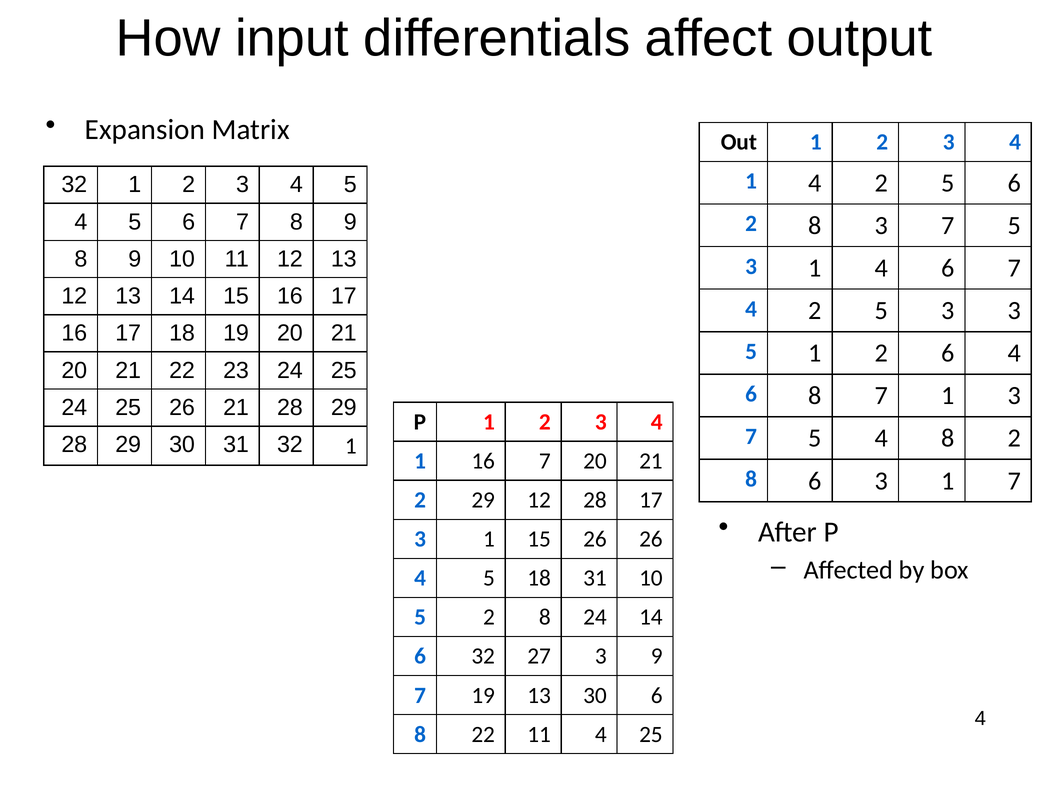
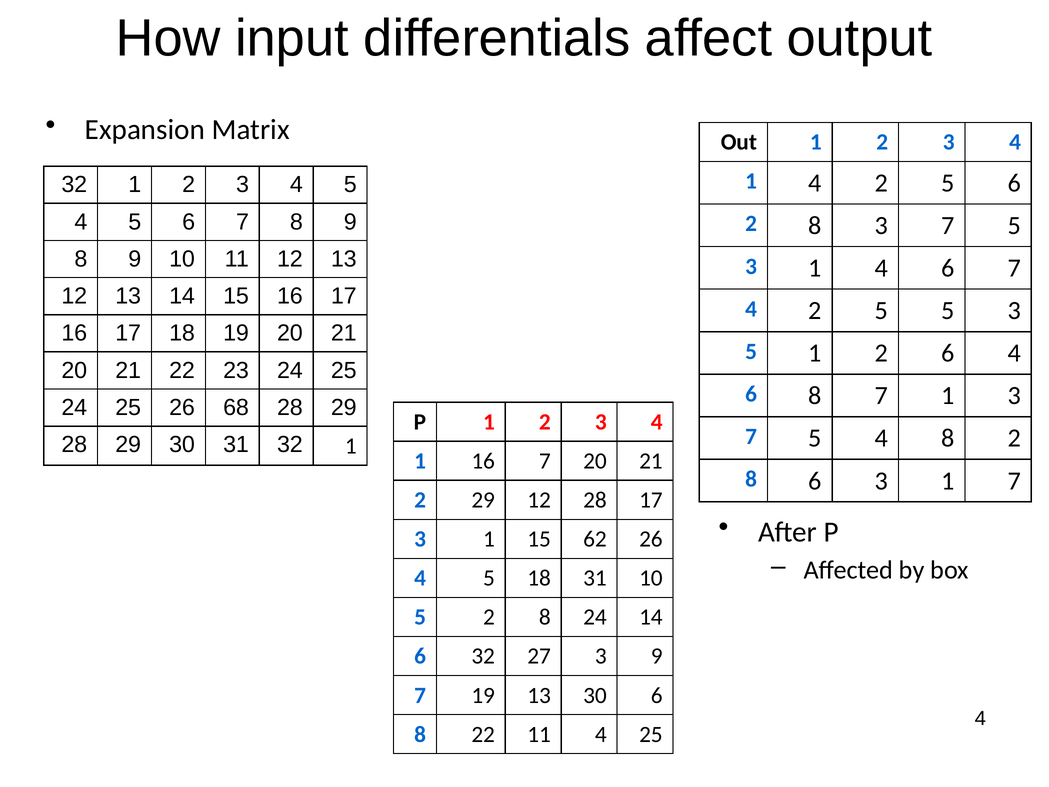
2 5 3: 3 -> 5
26 21: 21 -> 68
15 26: 26 -> 62
